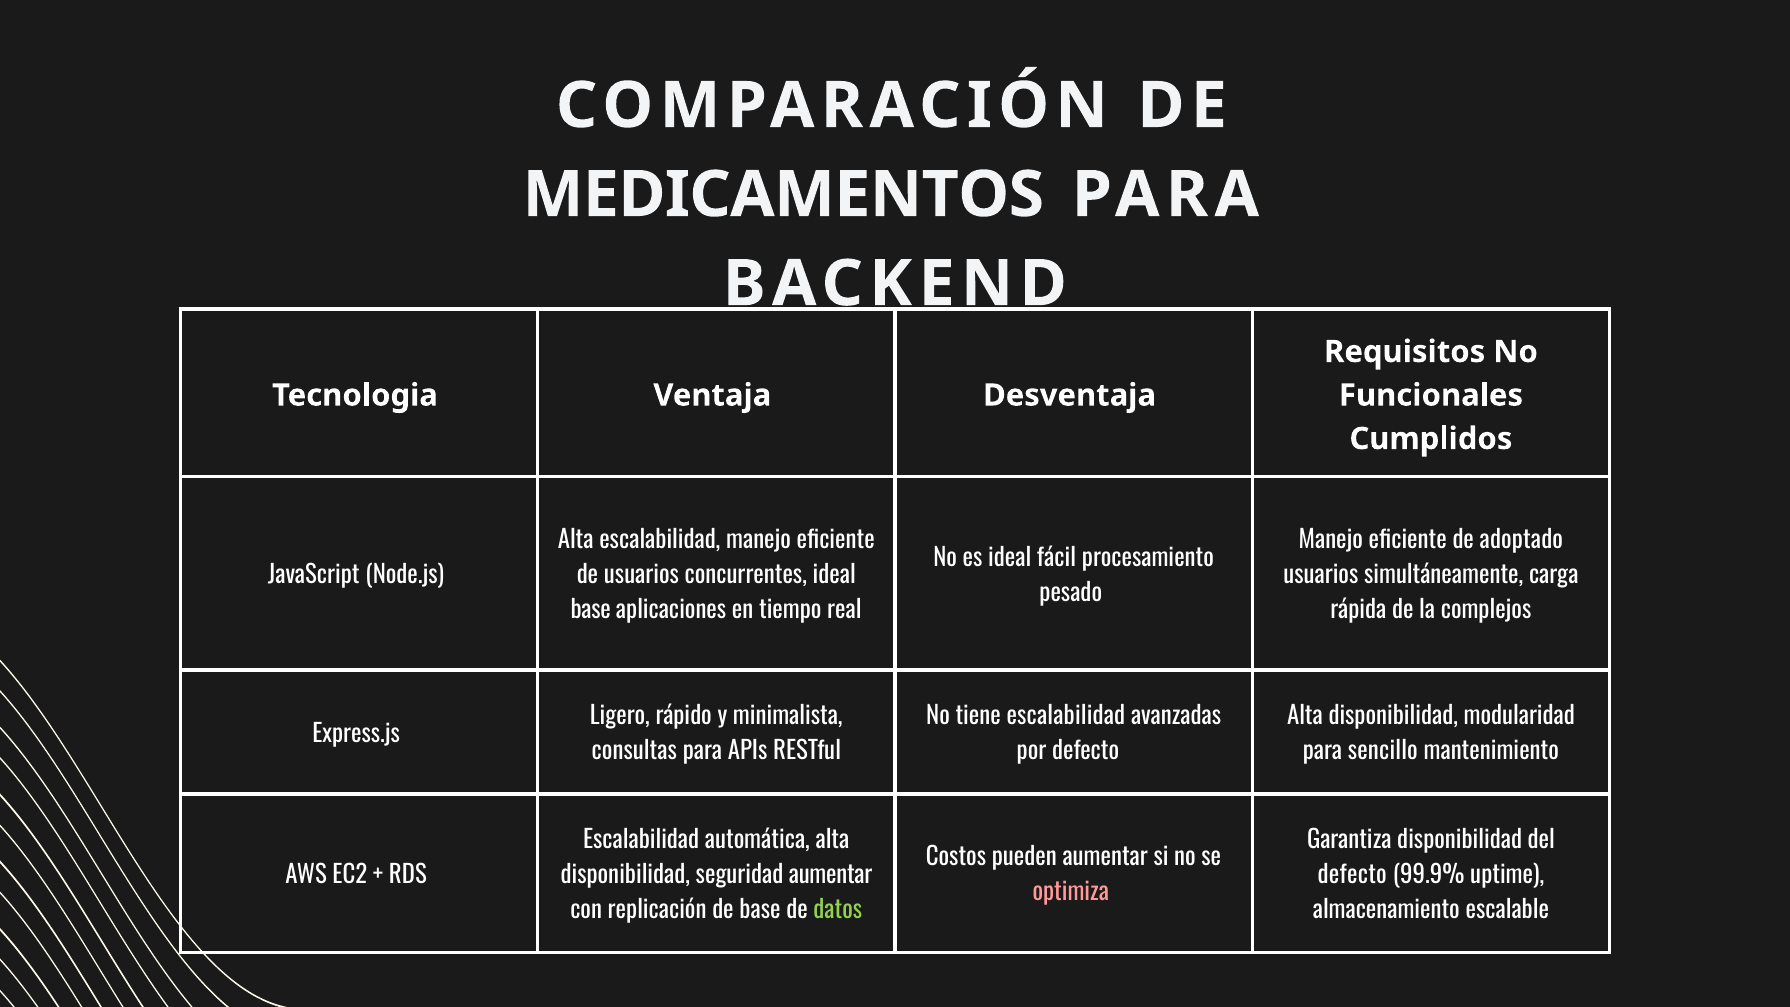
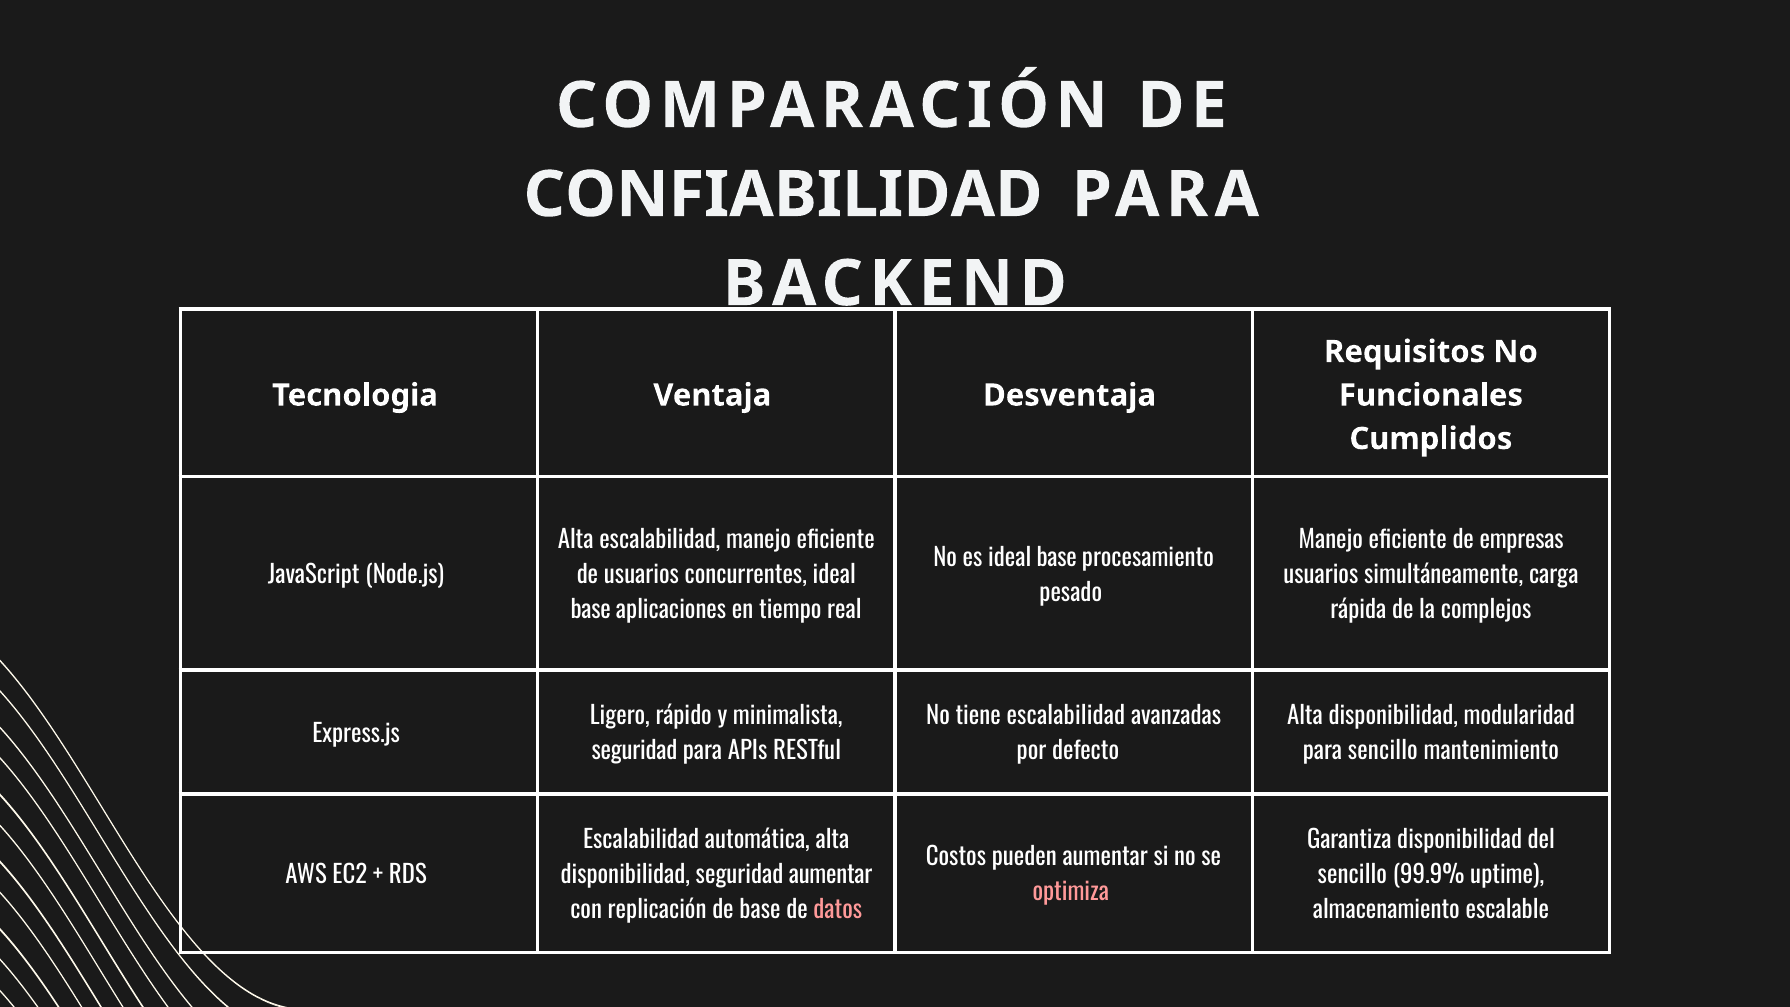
MEDICAMENTOS: MEDICAMENTOS -> CONFIABILIDAD
adoptado: adoptado -> empresas
es ideal fácil: fácil -> base
consultas at (634, 751): consultas -> seguridad
defecto at (1352, 875): defecto -> sencillo
datos colour: light green -> pink
